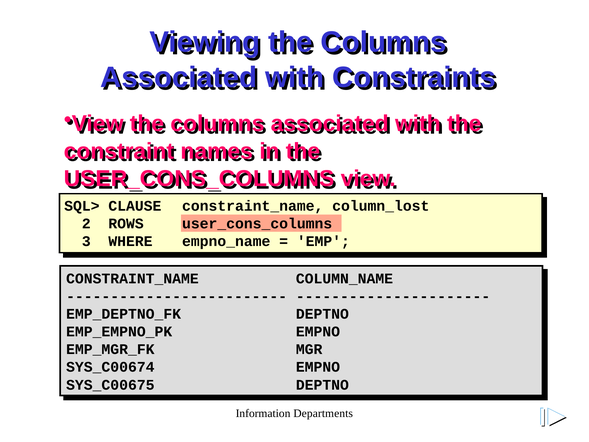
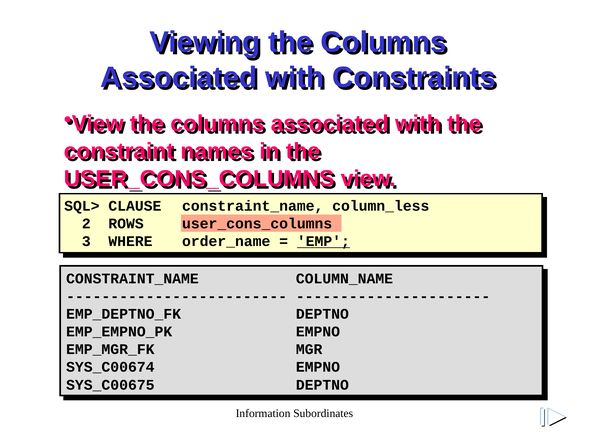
column_lost: column_lost -> column_less
empno_name: empno_name -> order_name
EMP underline: none -> present
Departments: Departments -> Subordinates
